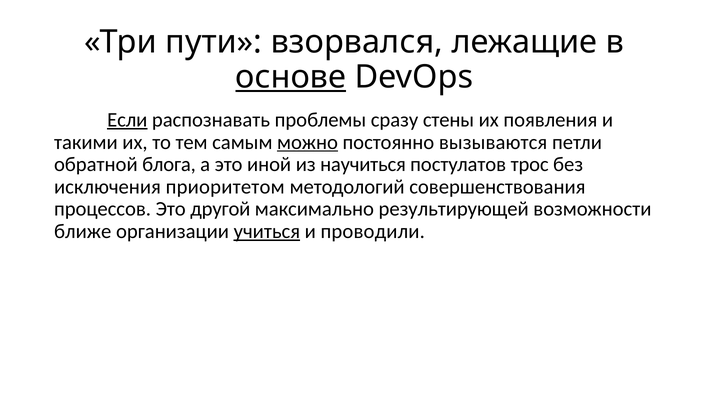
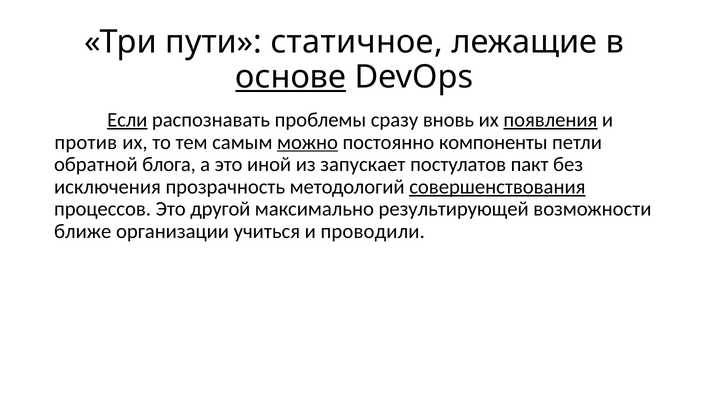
взорвался: взорвался -> статичное
стены: стены -> вновь
появления underline: none -> present
такими: такими -> против
вызываются: вызываются -> компоненты
научиться: научиться -> запускает
трос: трос -> пакт
приоритетом: приоритетом -> прозрачность
совершенствования underline: none -> present
учиться underline: present -> none
